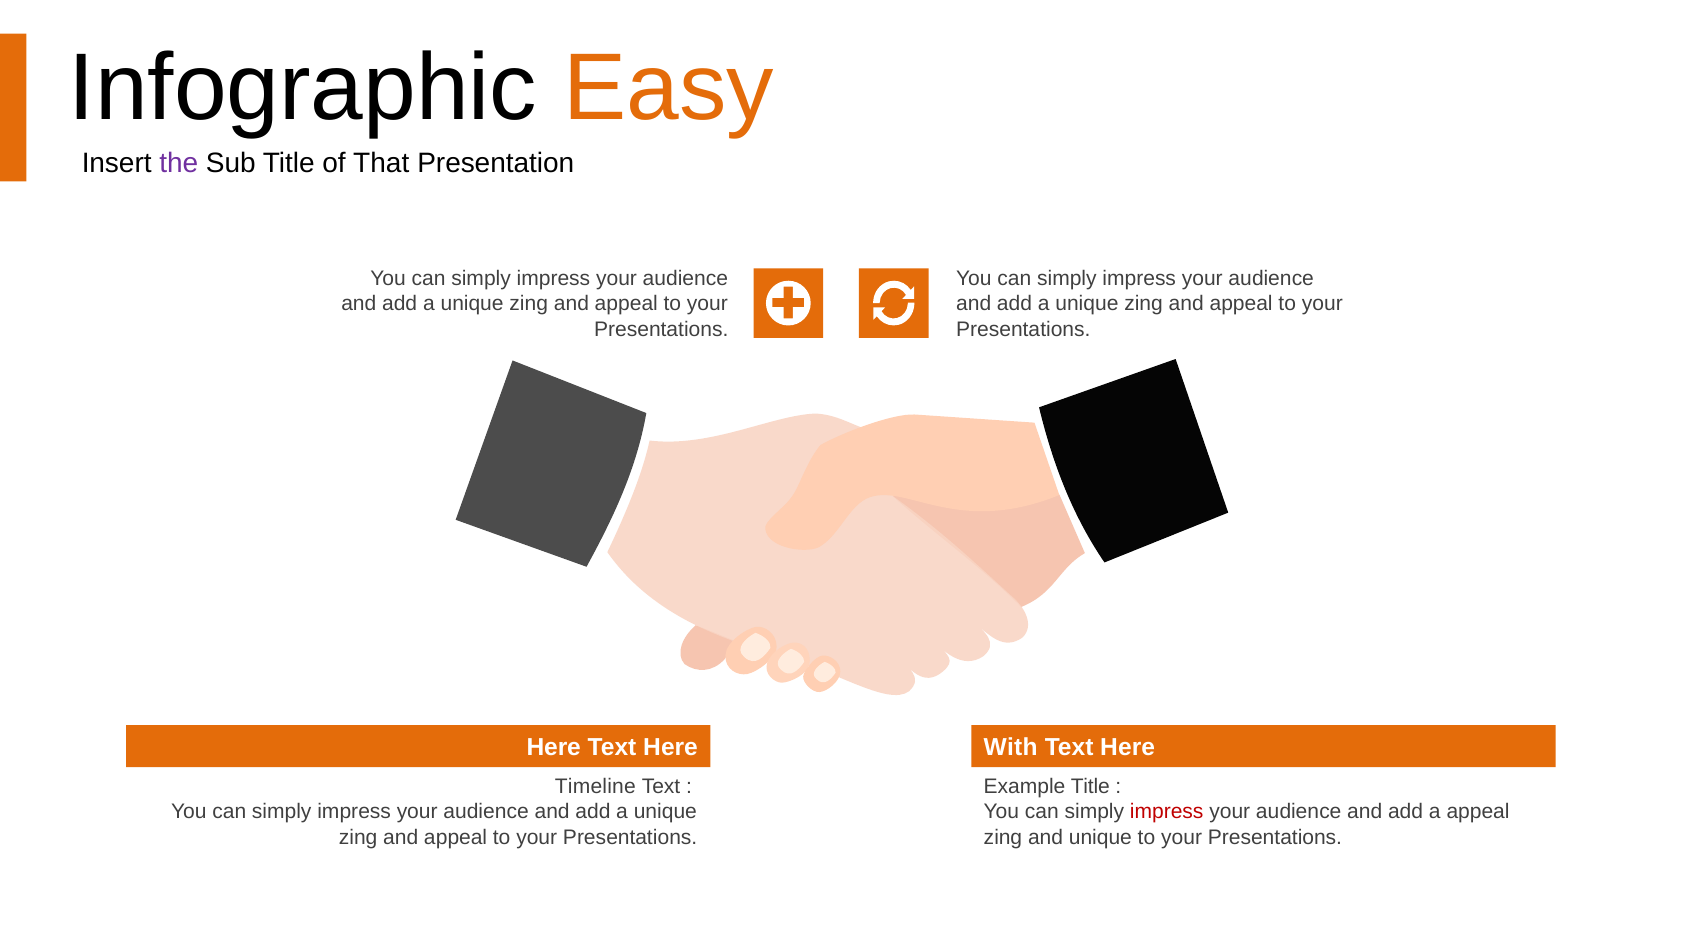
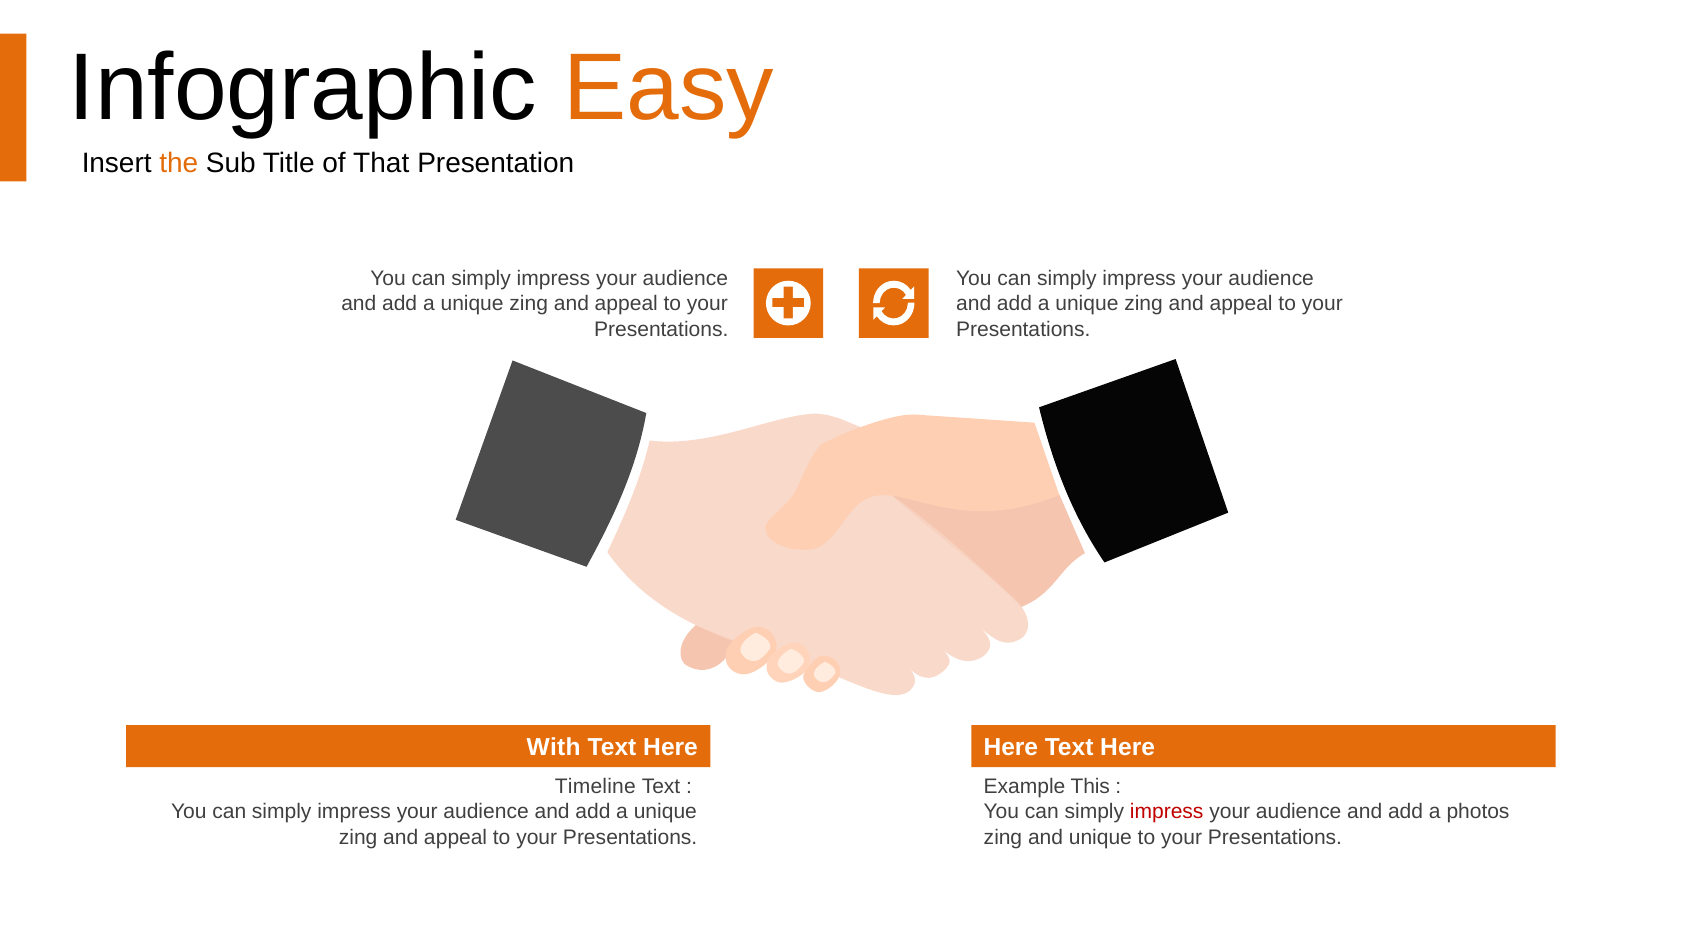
the colour: purple -> orange
Here at (554, 748): Here -> With
With at (1011, 748): With -> Here
Example Title: Title -> This
a appeal: appeal -> photos
